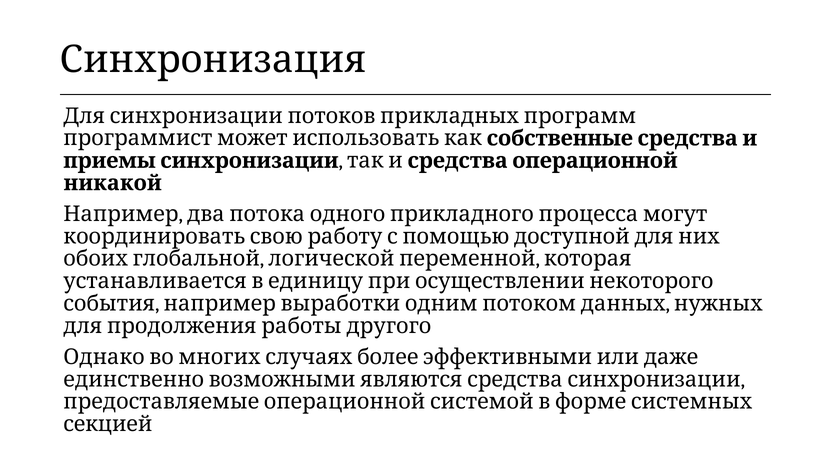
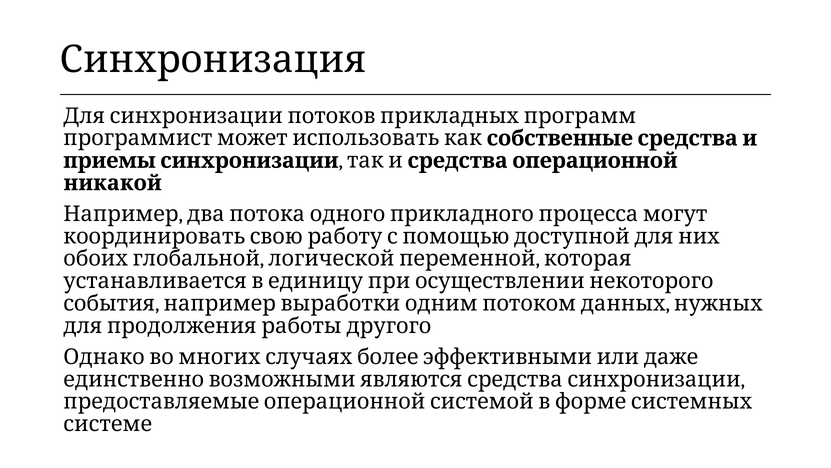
секцией: секцией -> системе
